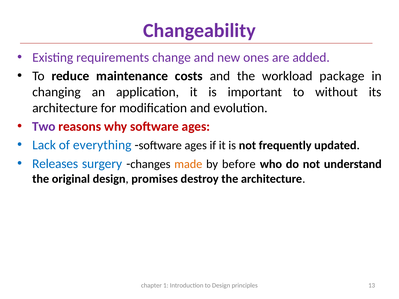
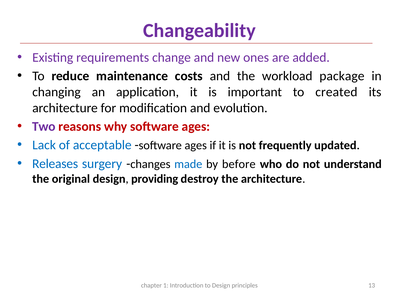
without: without -> created
everything: everything -> acceptable
made colour: orange -> blue
promises: promises -> providing
